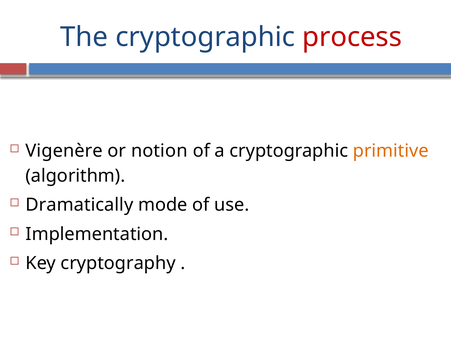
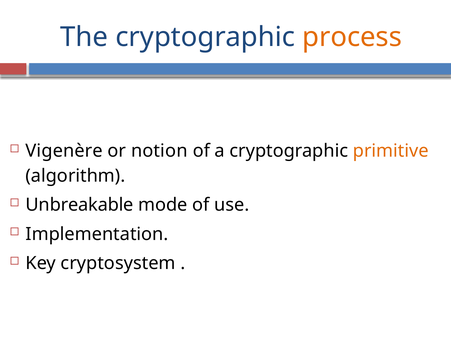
process colour: red -> orange
Dramatically: Dramatically -> Unbreakable
cryptography: cryptography -> cryptosystem
